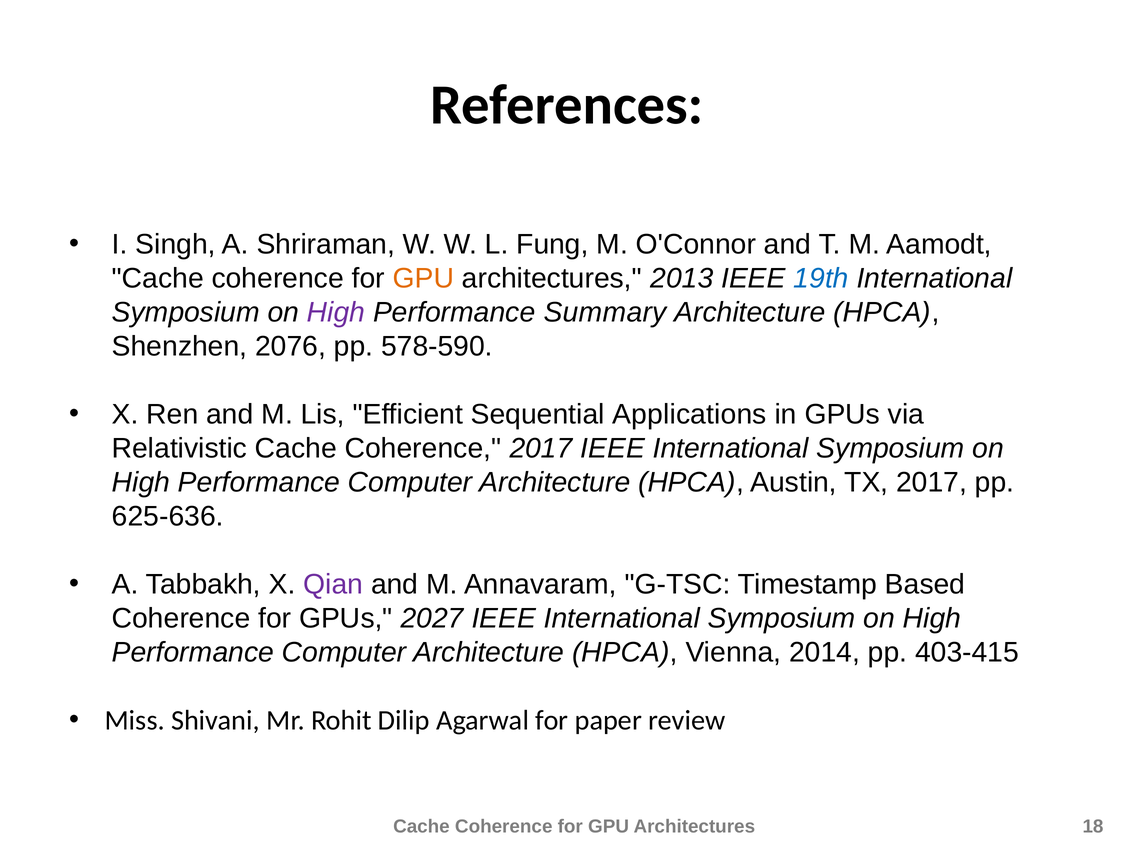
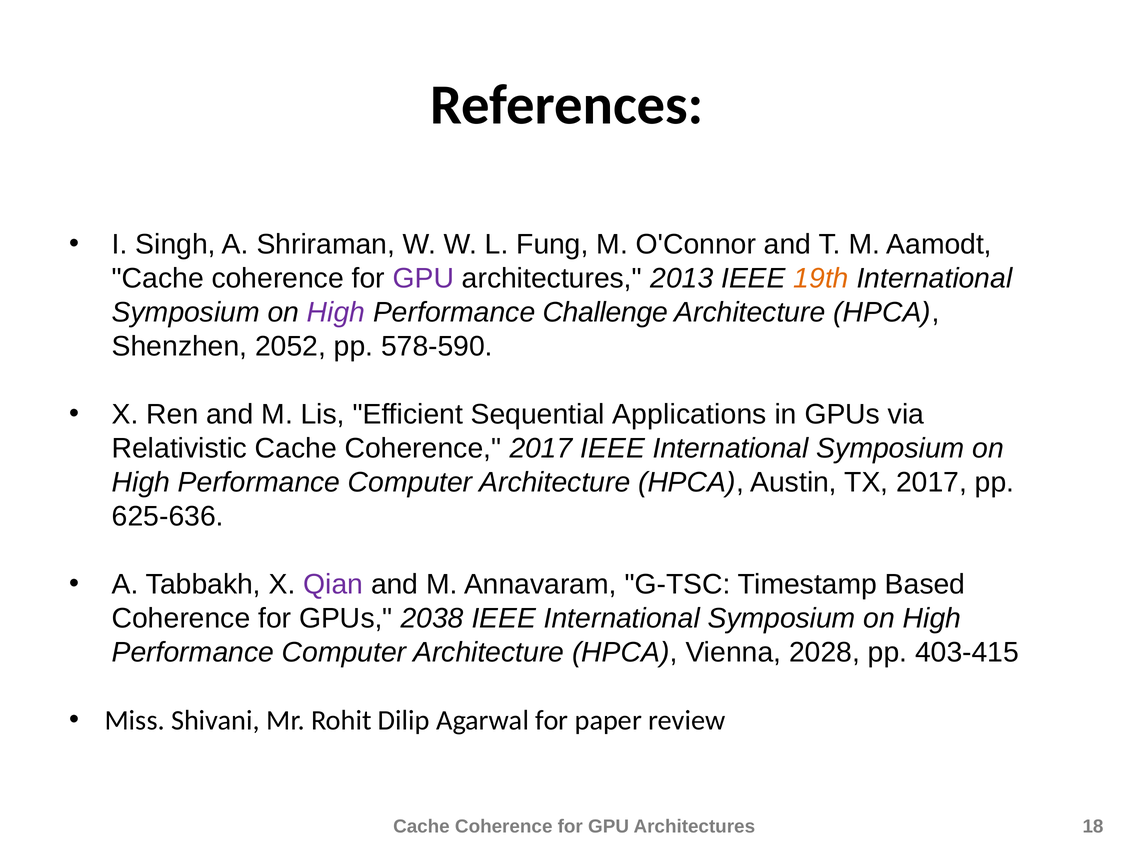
GPU at (423, 279) colour: orange -> purple
19th colour: blue -> orange
Summary: Summary -> Challenge
2076: 2076 -> 2052
2027: 2027 -> 2038
2014: 2014 -> 2028
